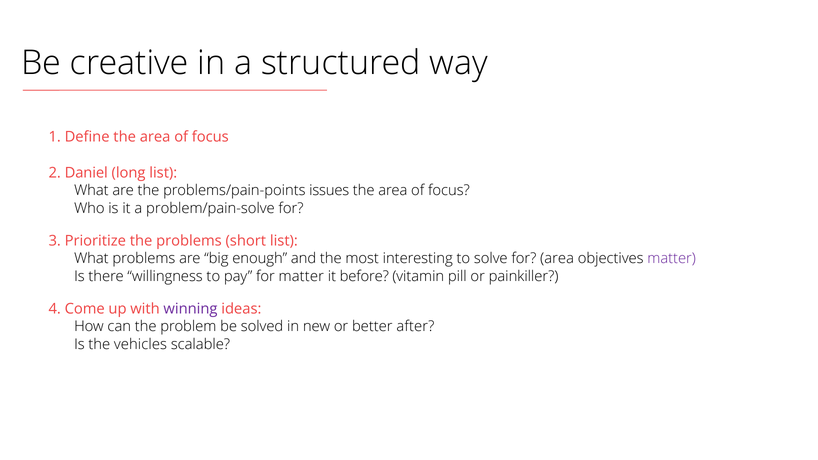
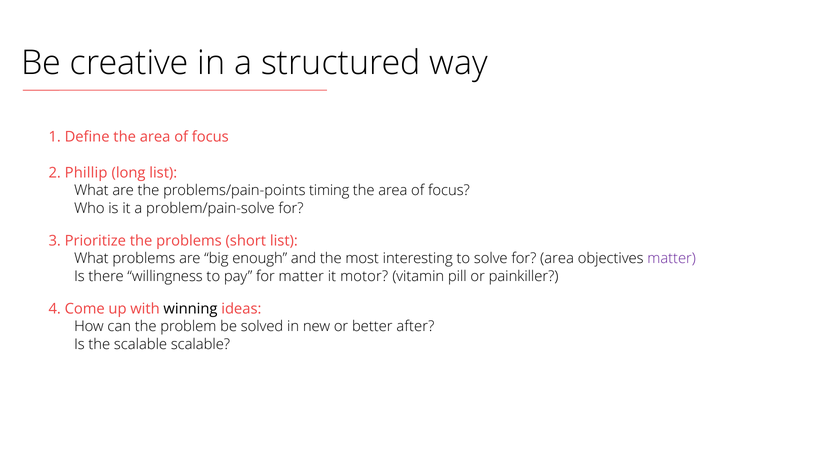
Daniel: Daniel -> Phillip
issues: issues -> timing
before: before -> motor
winning colour: purple -> black
the vehicles: vehicles -> scalable
